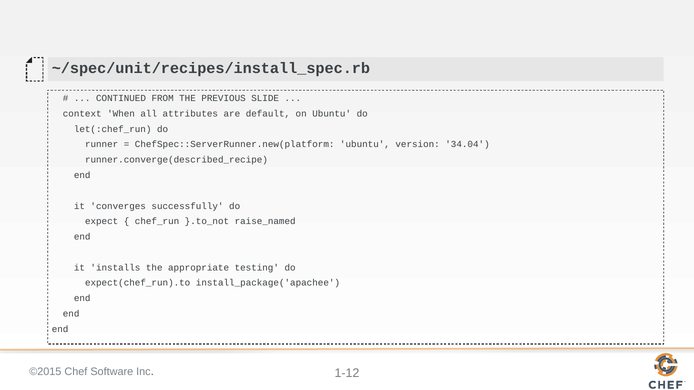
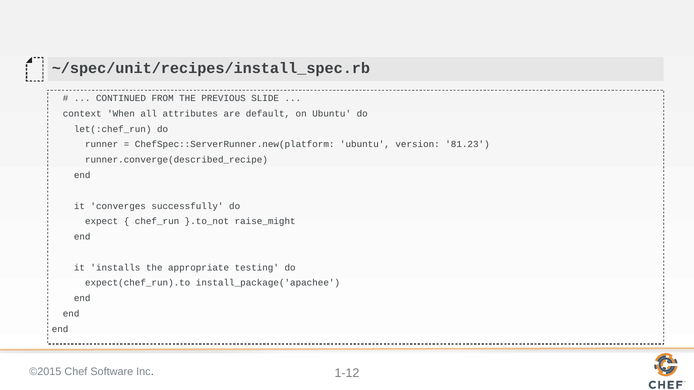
34.04: 34.04 -> 81.23
raise_named: raise_named -> raise_might
